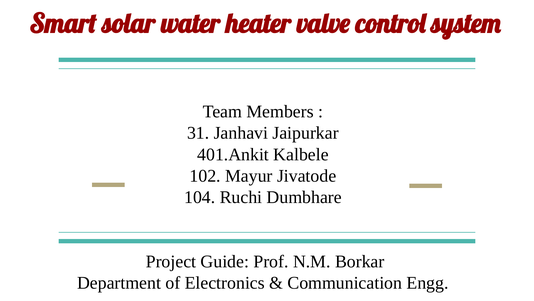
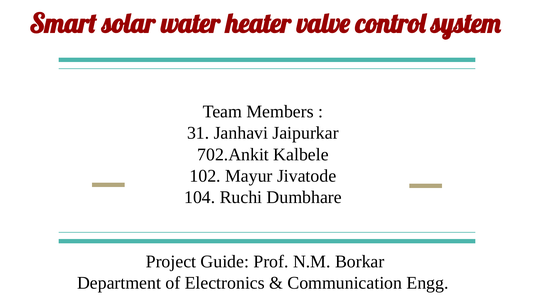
401.Ankit: 401.Ankit -> 702.Ankit
